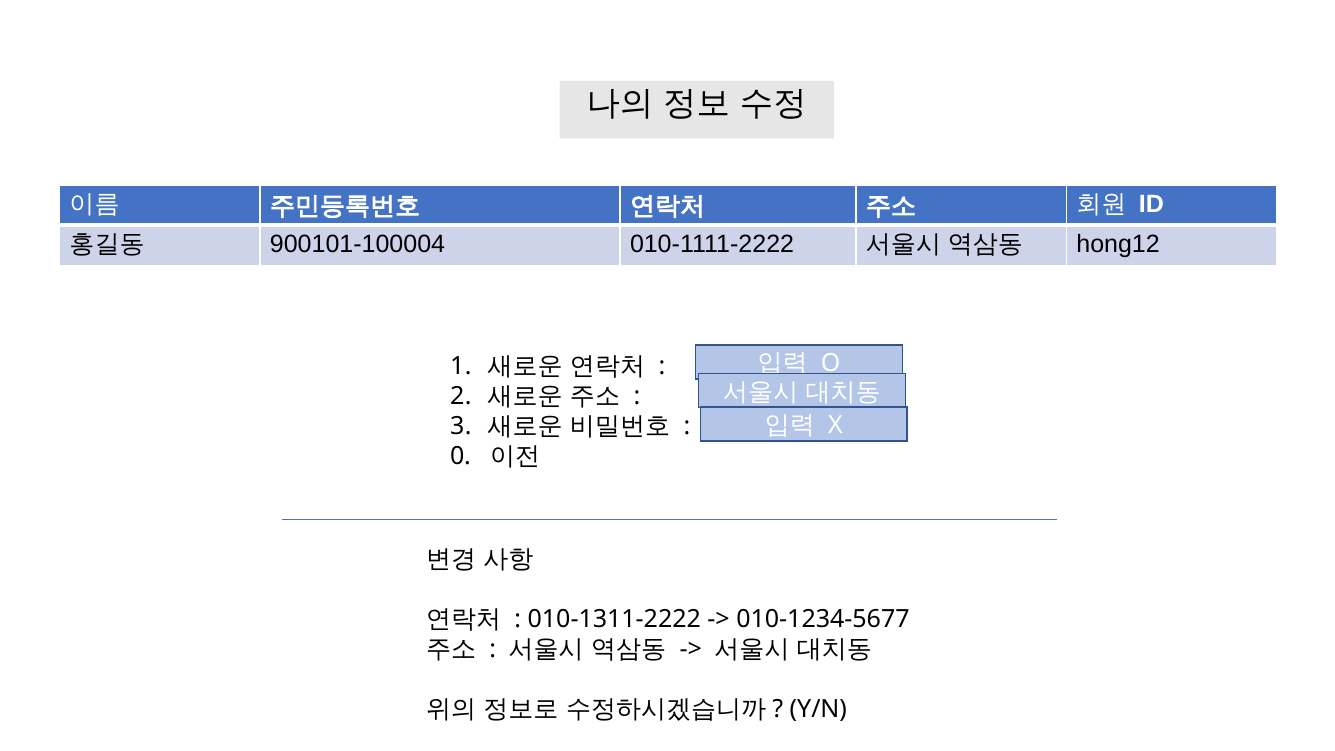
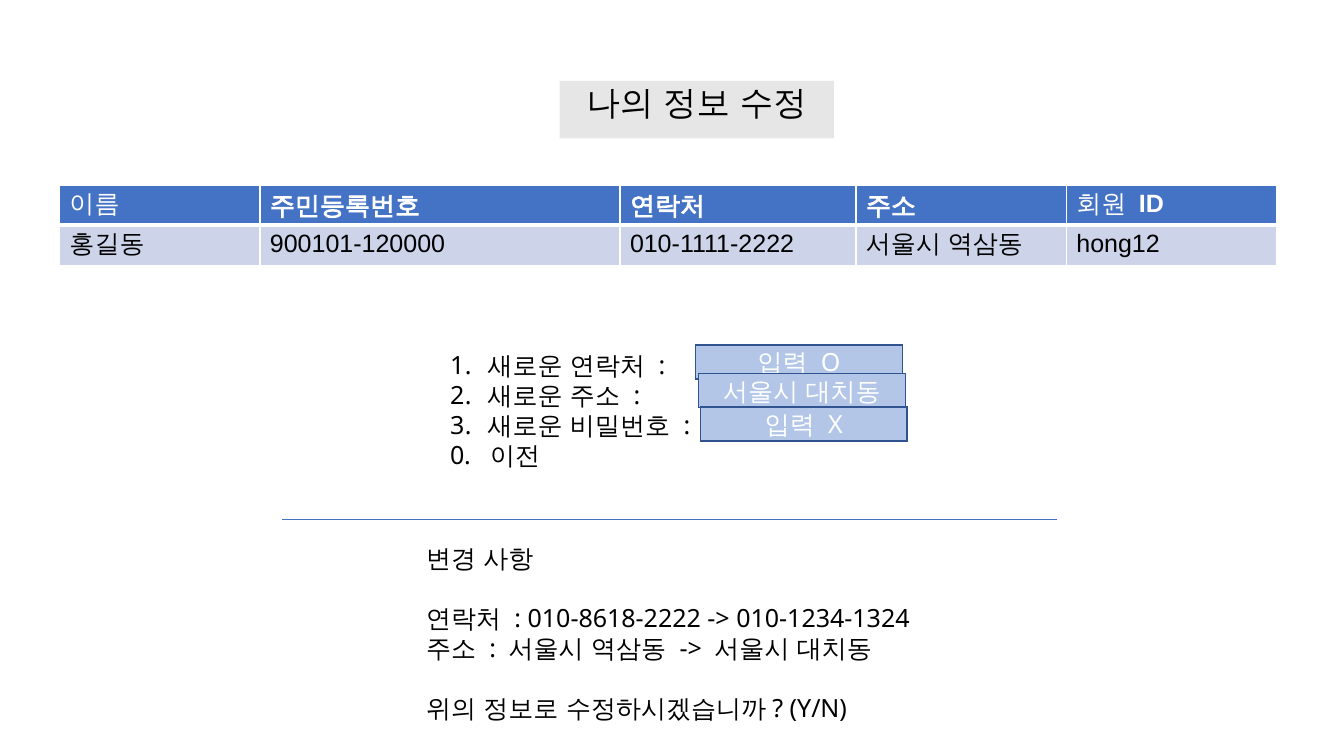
900101-100004: 900101-100004 -> 900101-120000
010-1311-2222: 010-1311-2222 -> 010-8618-2222
010-1234-5677: 010-1234-5677 -> 010-1234-1324
